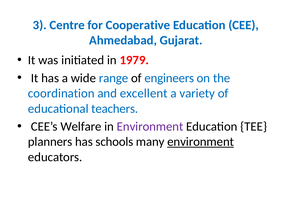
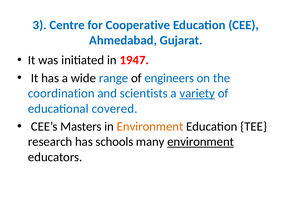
1979: 1979 -> 1947
excellent: excellent -> scientists
variety underline: none -> present
teachers: teachers -> covered
Welfare: Welfare -> Masters
Environment at (150, 127) colour: purple -> orange
planners: planners -> research
